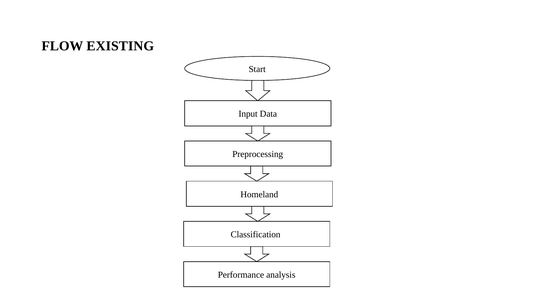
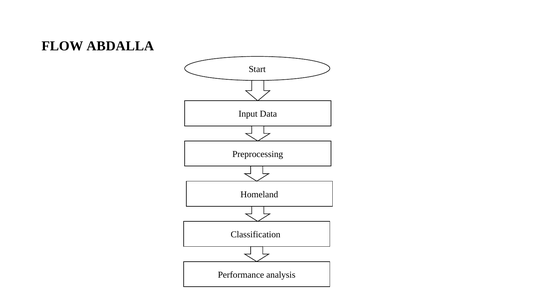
EXISTING: EXISTING -> ABDALLA
